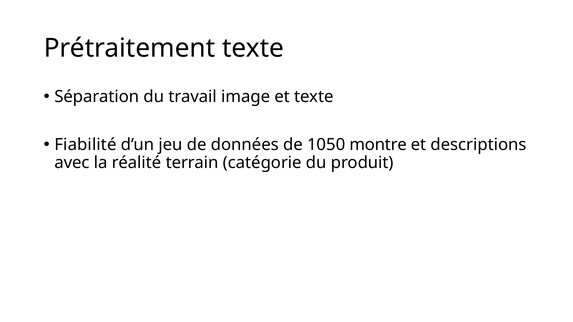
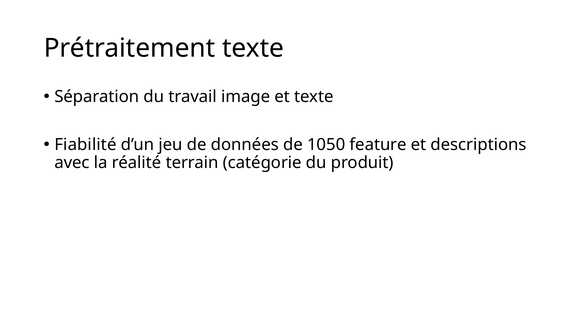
montre: montre -> feature
